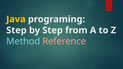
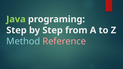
Java colour: yellow -> light green
